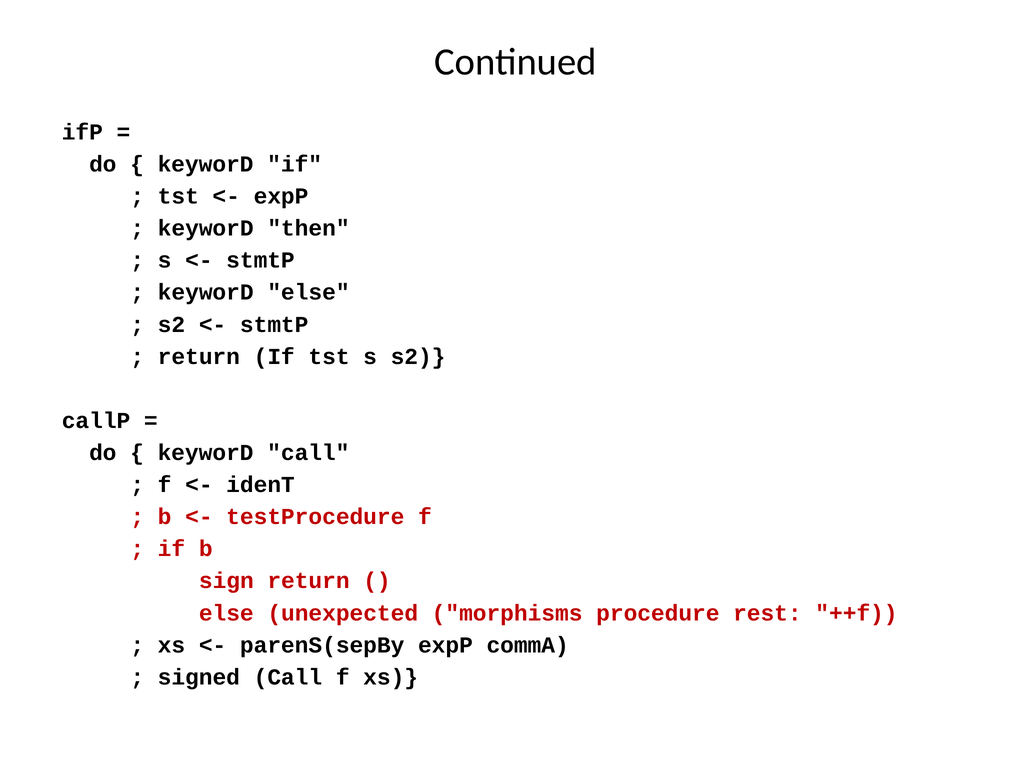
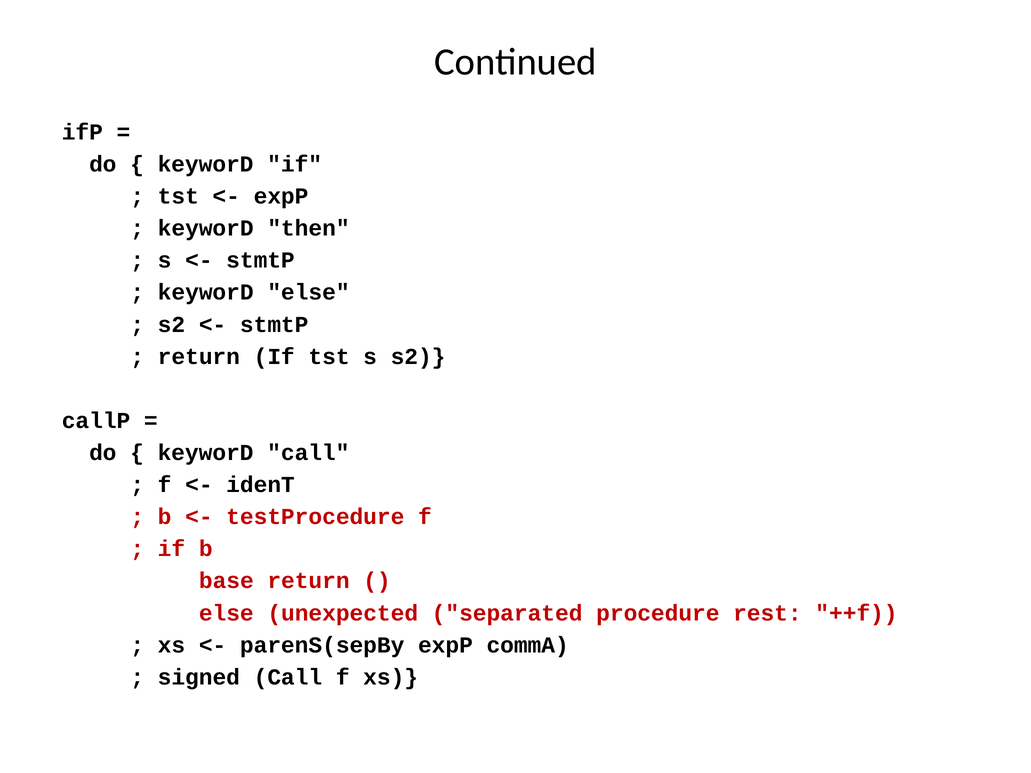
sign: sign -> base
morphisms: morphisms -> separated
